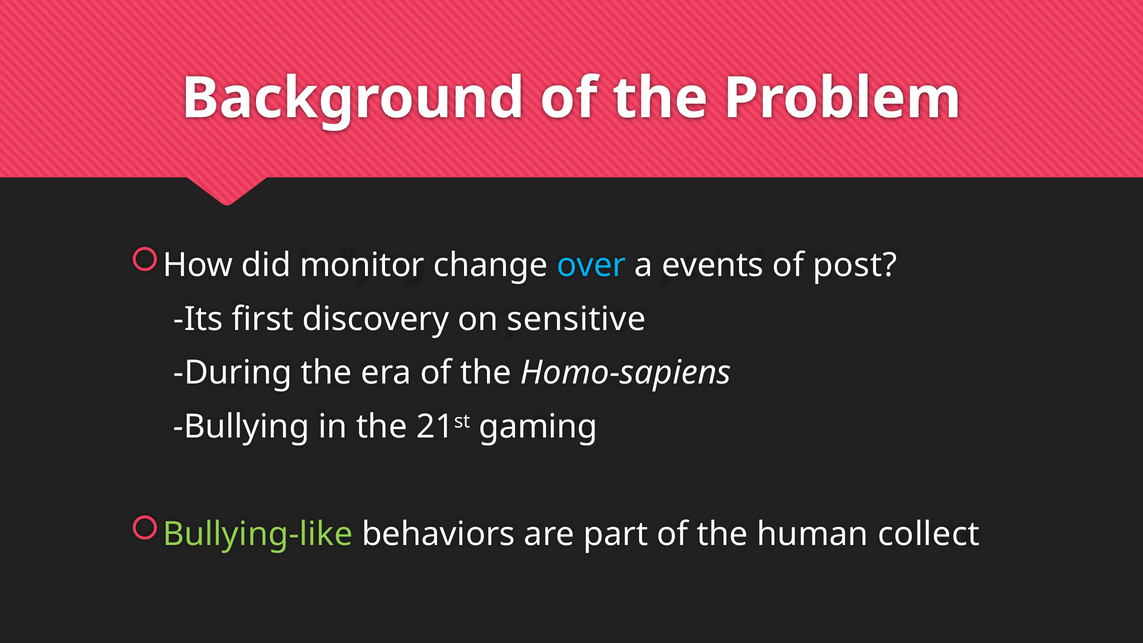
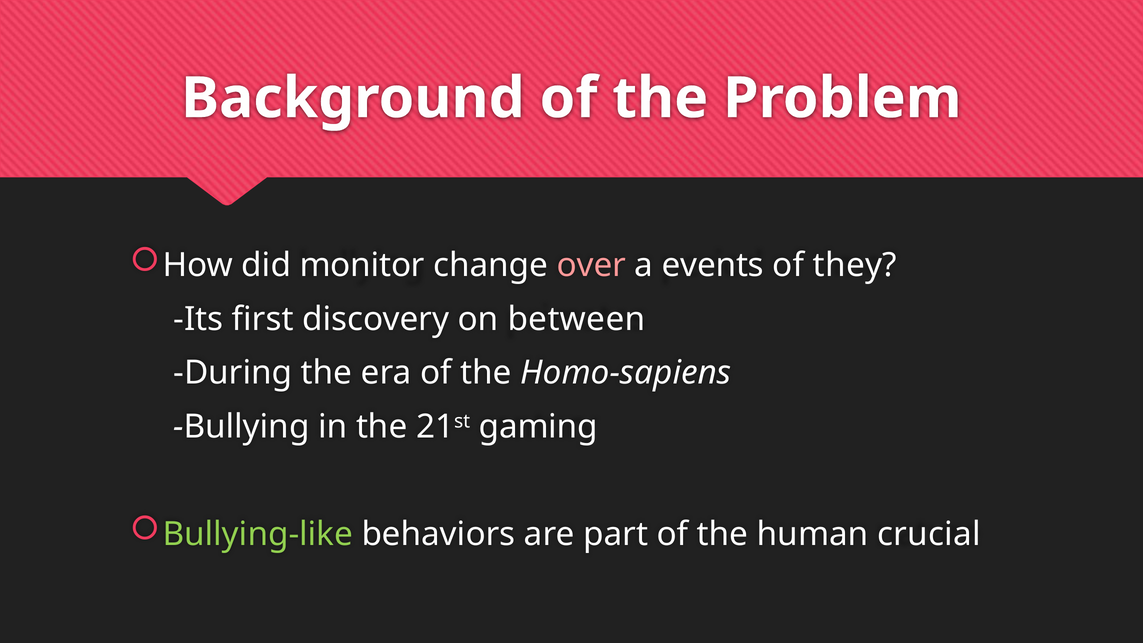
over colour: light blue -> pink
post: post -> they
sensitive: sensitive -> between
collect: collect -> crucial
